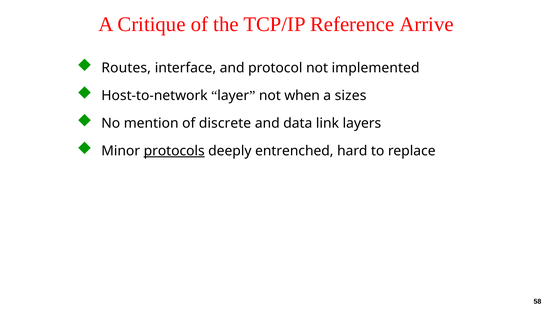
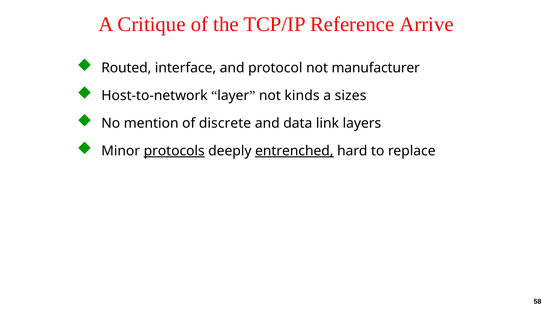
Routes: Routes -> Routed
implemented: implemented -> manufacturer
when: when -> kinds
entrenched underline: none -> present
